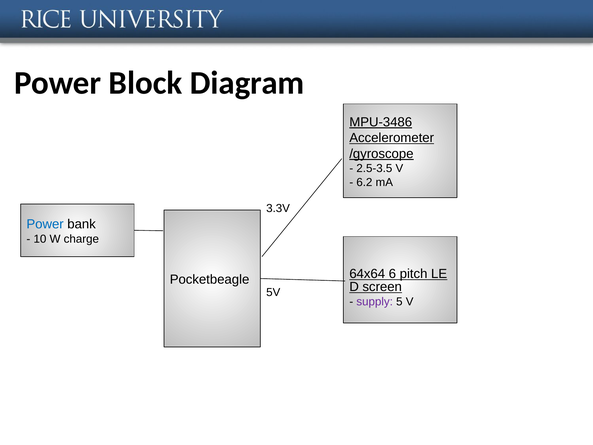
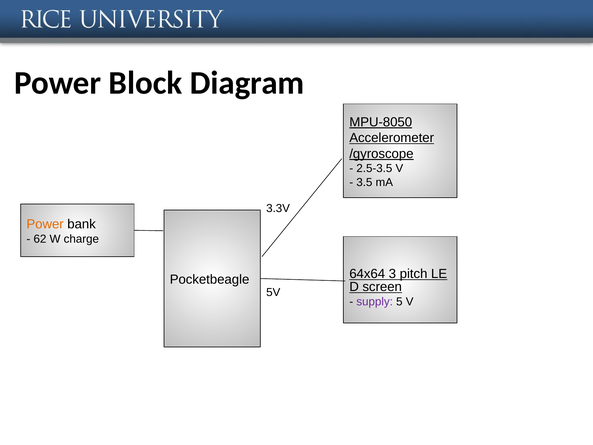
MPU-3486: MPU-3486 -> MPU-8050
6.2: 6.2 -> 3.5
Power at (45, 224) colour: blue -> orange
10: 10 -> 62
6: 6 -> 3
